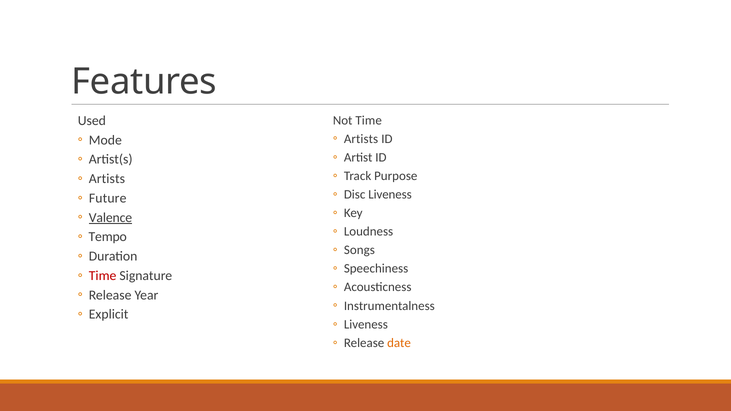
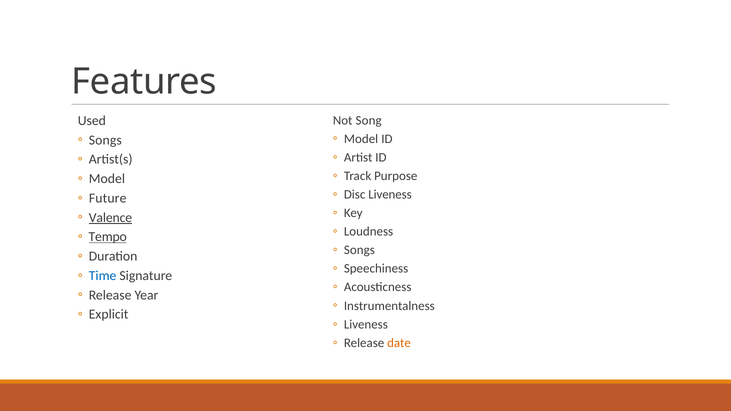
Not Time: Time -> Song
Artists at (361, 139): Artists -> Model
Mode at (105, 140): Mode -> Songs
Artists at (107, 179): Artists -> Model
Tempo underline: none -> present
Time at (103, 276) colour: red -> blue
